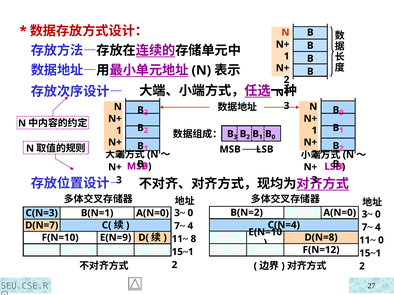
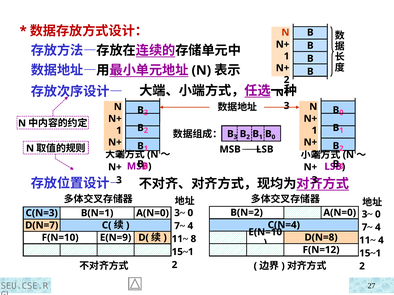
0 at (381, 241): 0 -> 4
